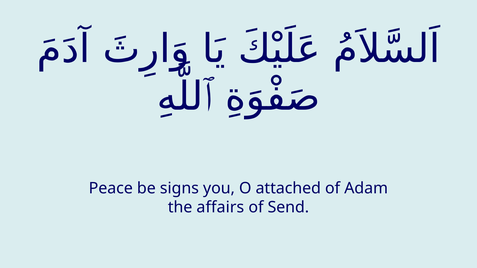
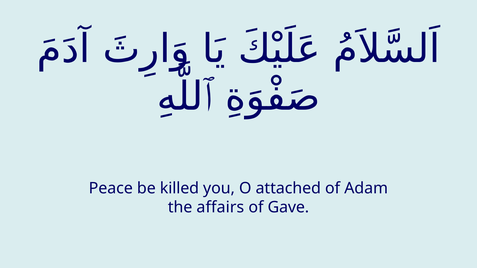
signs: signs -> killed
Send: Send -> Gave
